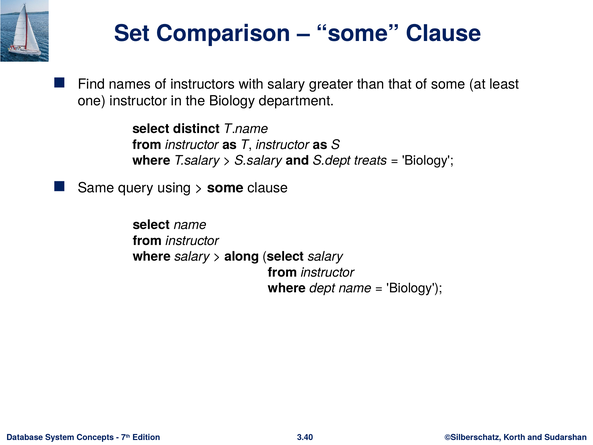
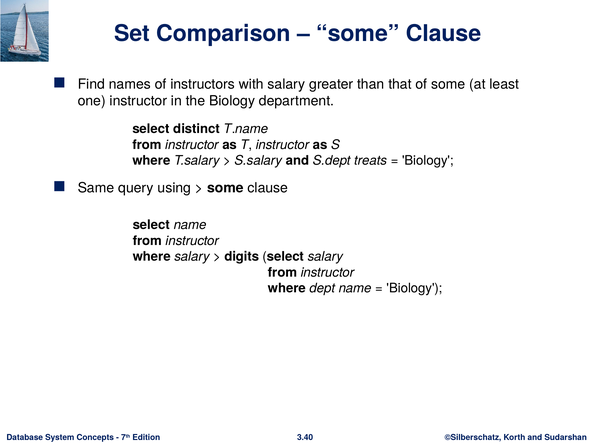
along: along -> digits
